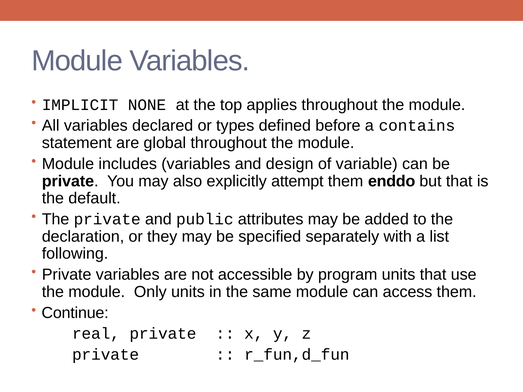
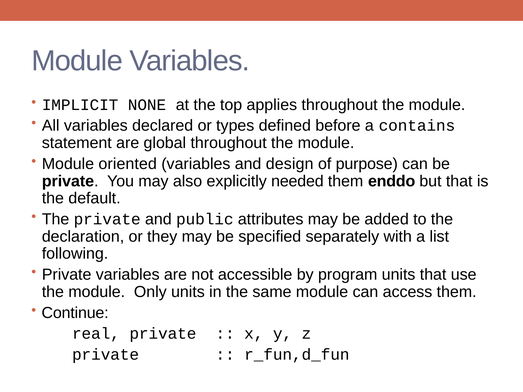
includes: includes -> oriented
variable: variable -> purpose
attempt: attempt -> needed
